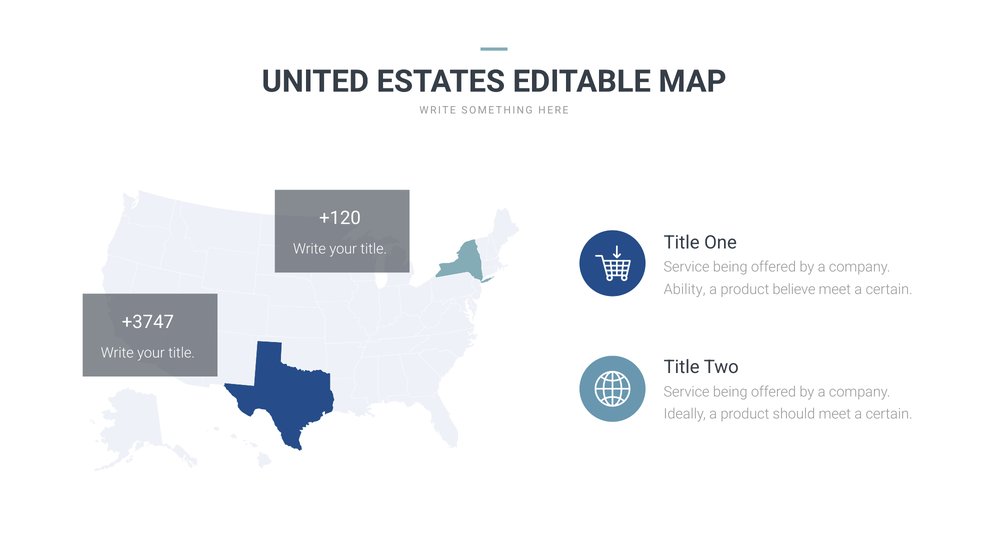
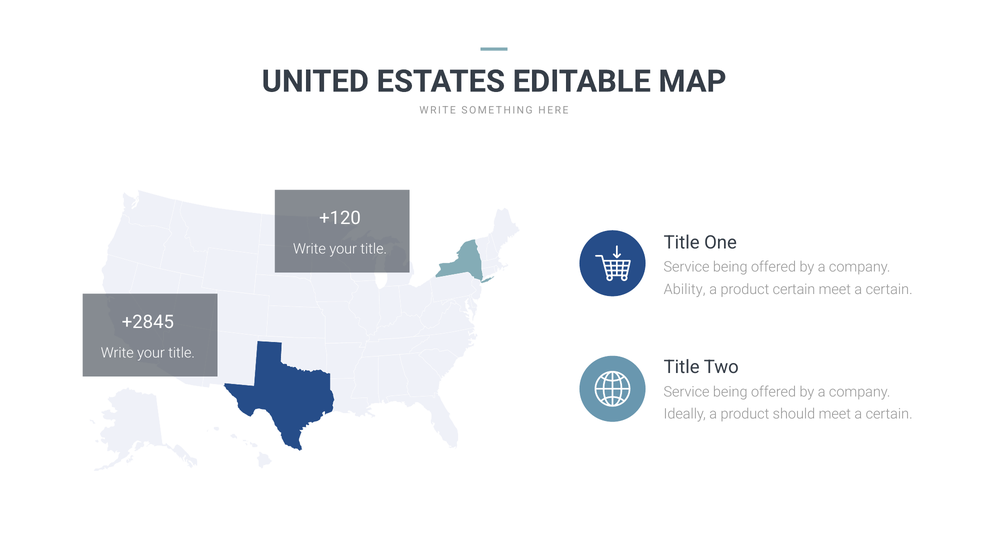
product believe: believe -> certain
+3747: +3747 -> +2845
